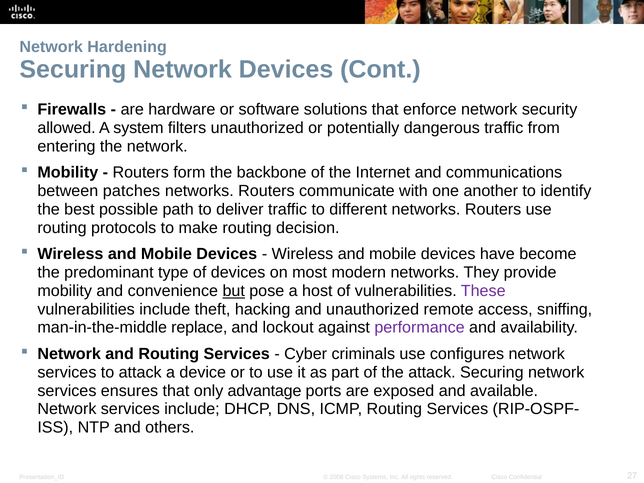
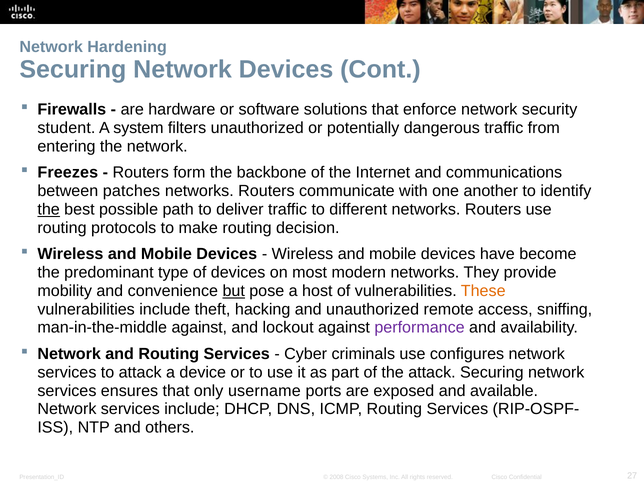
allowed: allowed -> student
Mobility at (68, 173): Mobility -> Freezes
the at (49, 209) underline: none -> present
These colour: purple -> orange
man-in-the-middle replace: replace -> against
advantage: advantage -> username
